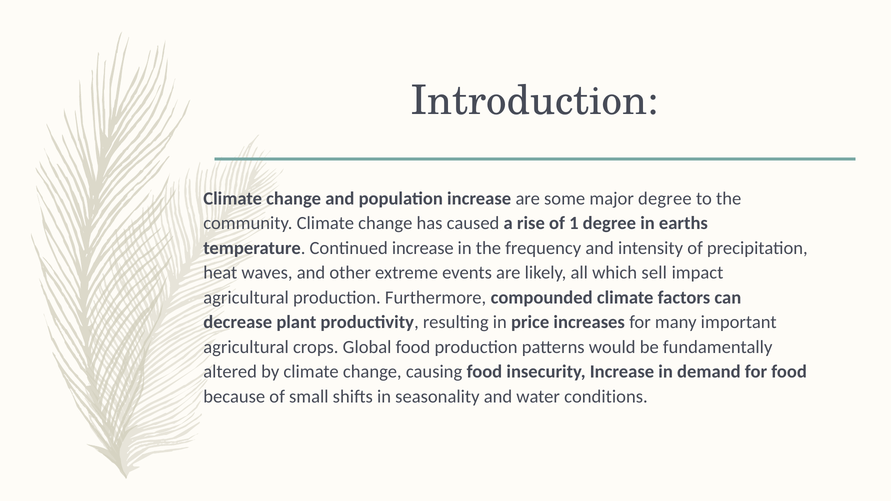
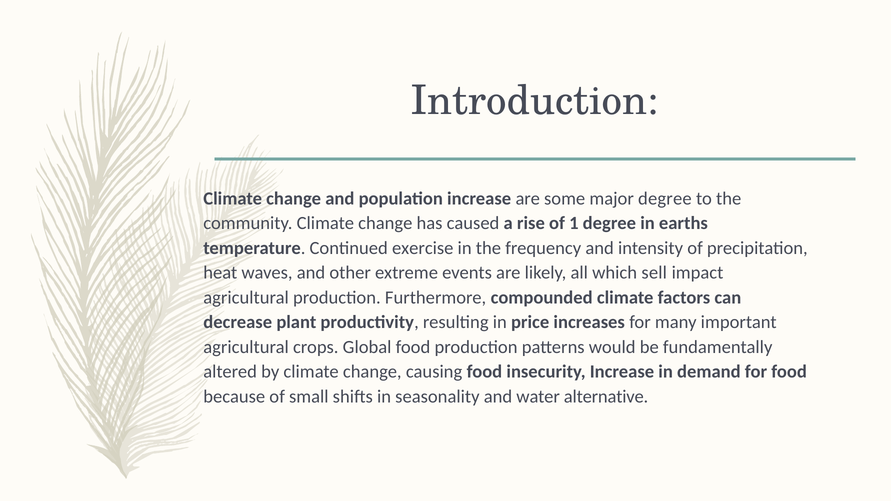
Continued increase: increase -> exercise
conditions: conditions -> alternative
